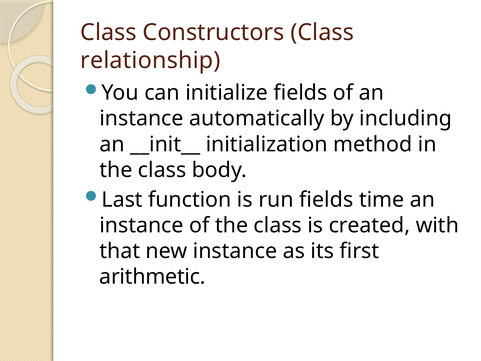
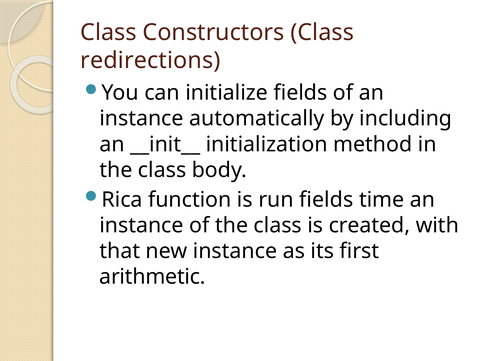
relationship: relationship -> redirections
Last: Last -> Rica
